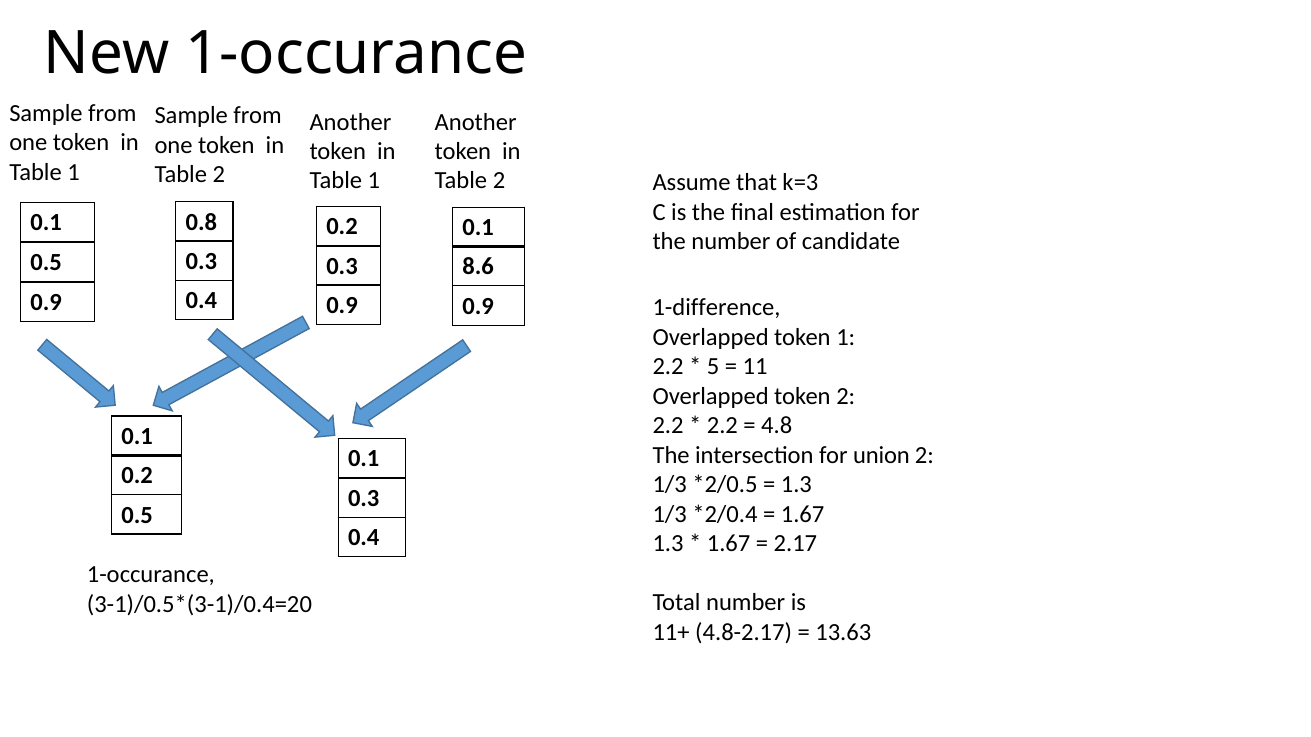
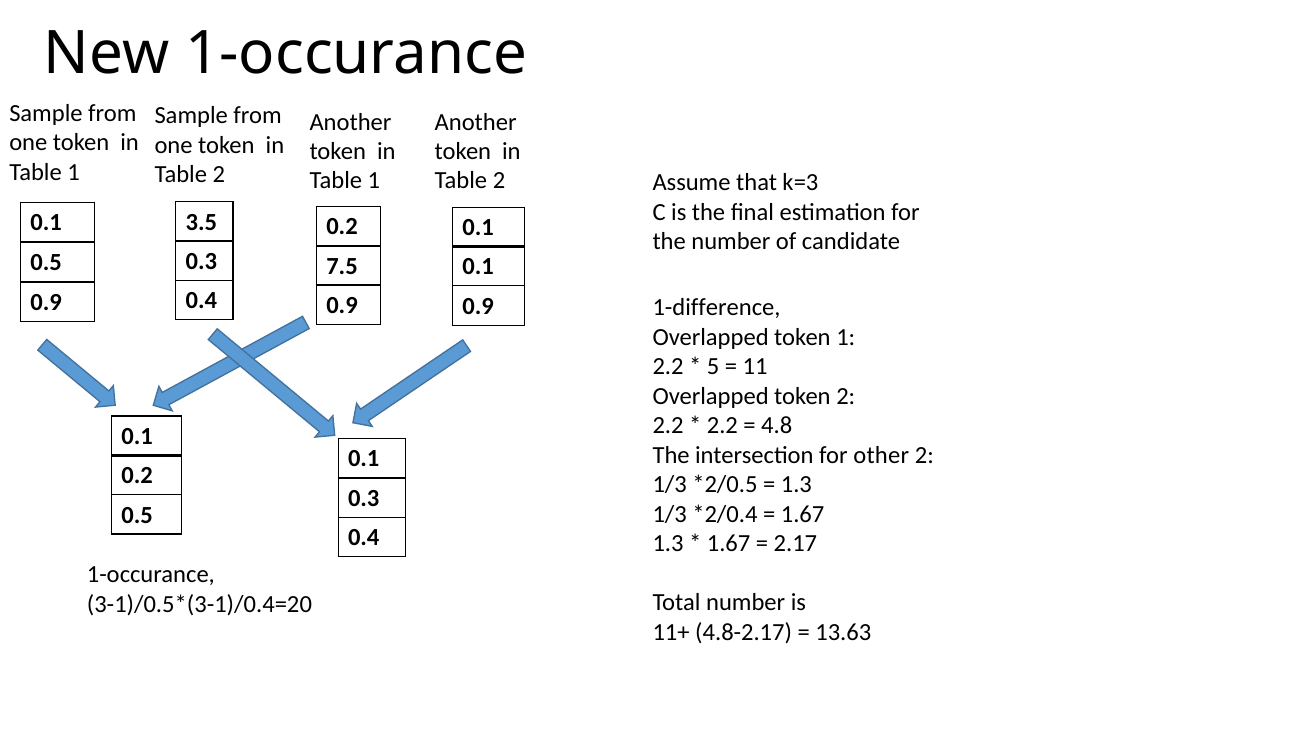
0.8: 0.8 -> 3.5
0.3 at (342, 266): 0.3 -> 7.5
8.6 at (478, 267): 8.6 -> 0.1
union: union -> other
